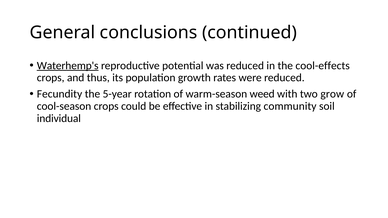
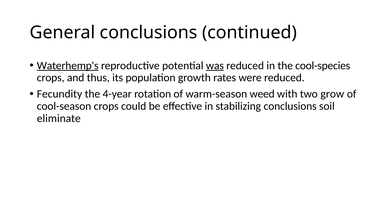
was underline: none -> present
cool-effects: cool-effects -> cool-species
5-year: 5-year -> 4-year
stabilizing community: community -> conclusions
individual: individual -> eliminate
